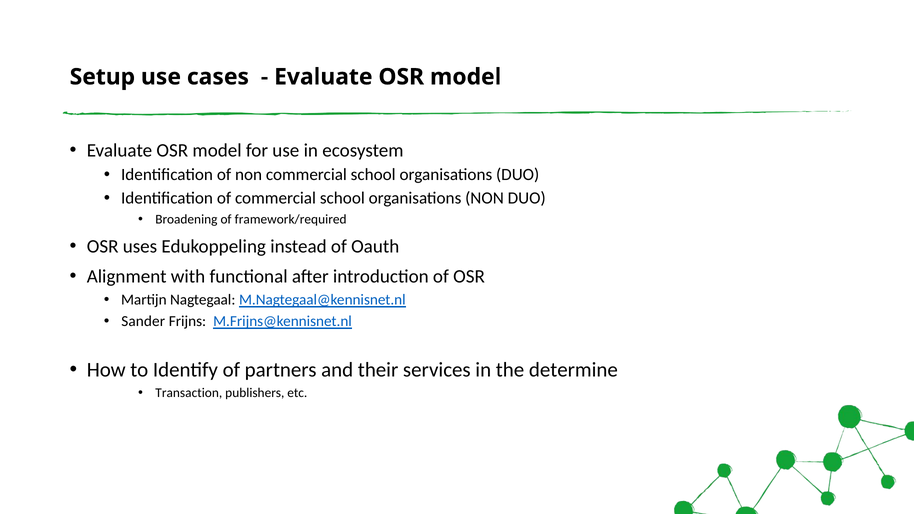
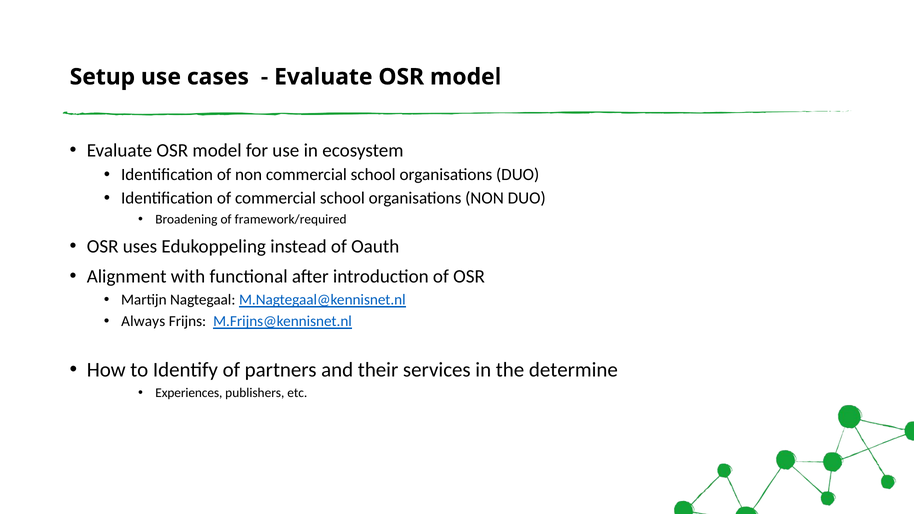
Sander: Sander -> Always
Transaction: Transaction -> Experiences
